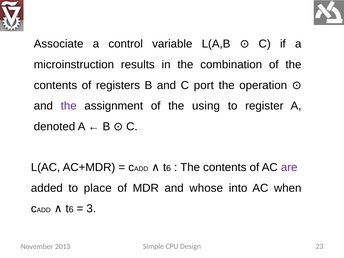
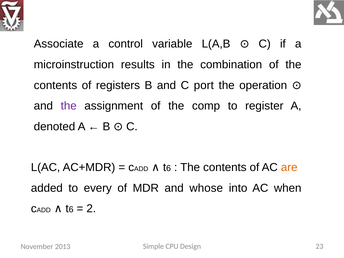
using: using -> comp
are colour: purple -> orange
place: place -> every
3: 3 -> 2
